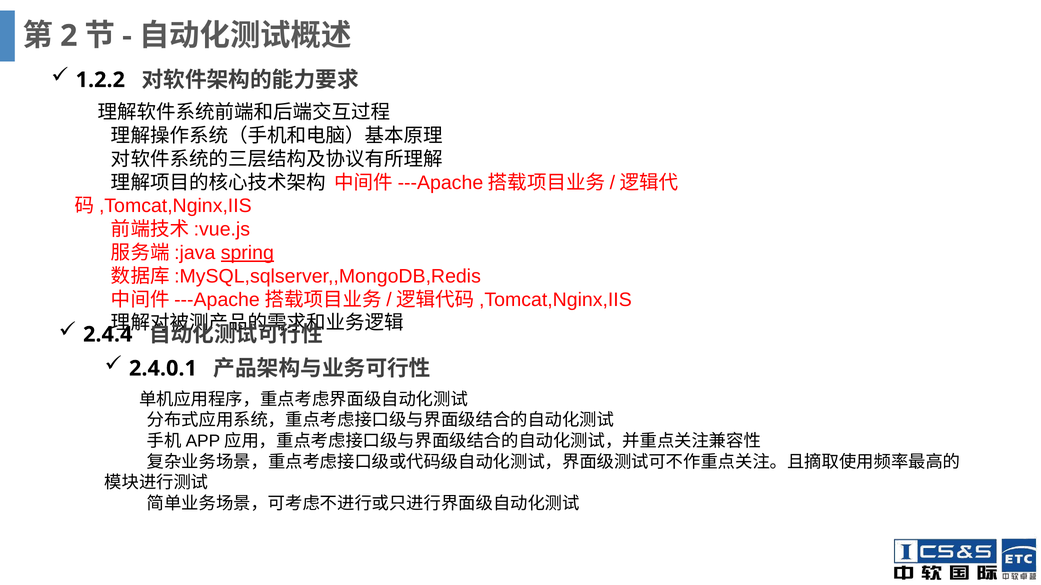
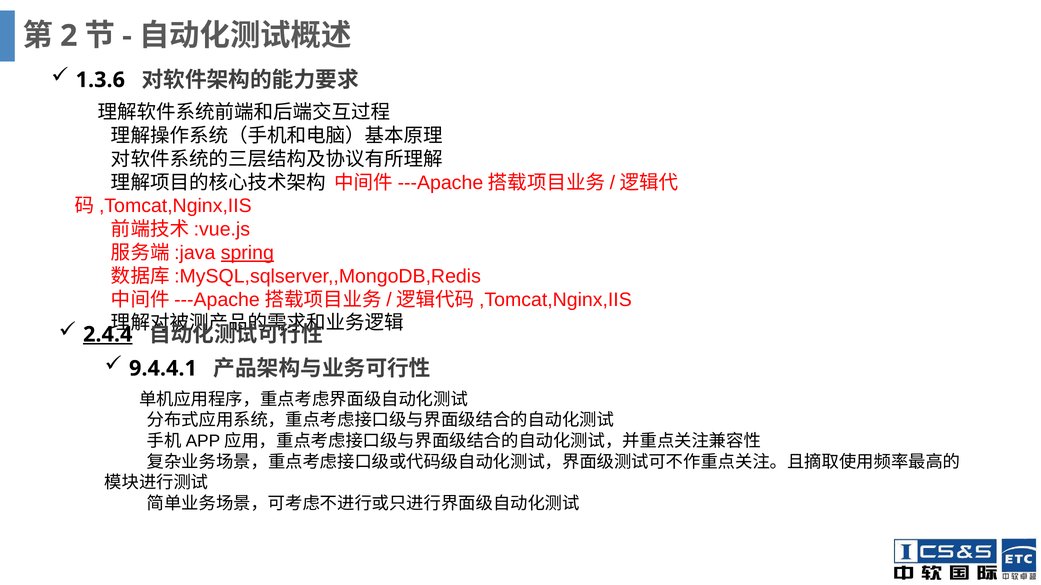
1.2.2: 1.2.2 -> 1.3.6
2.4.4 underline: none -> present
2.4.0.1: 2.4.0.1 -> 9.4.4.1
